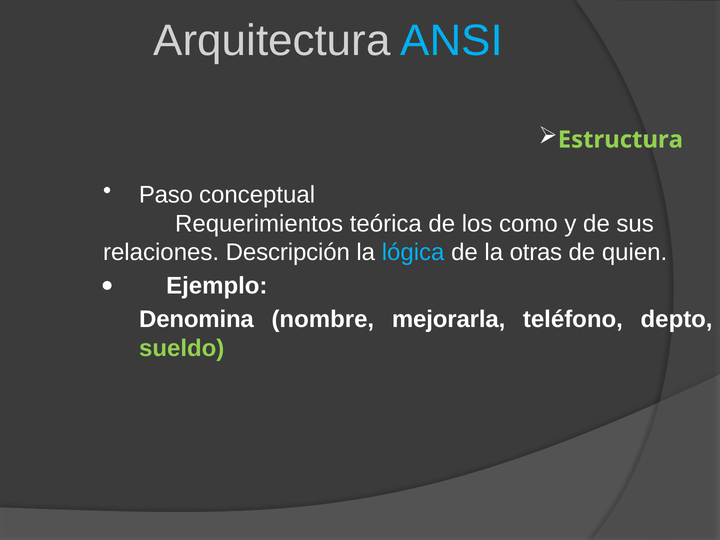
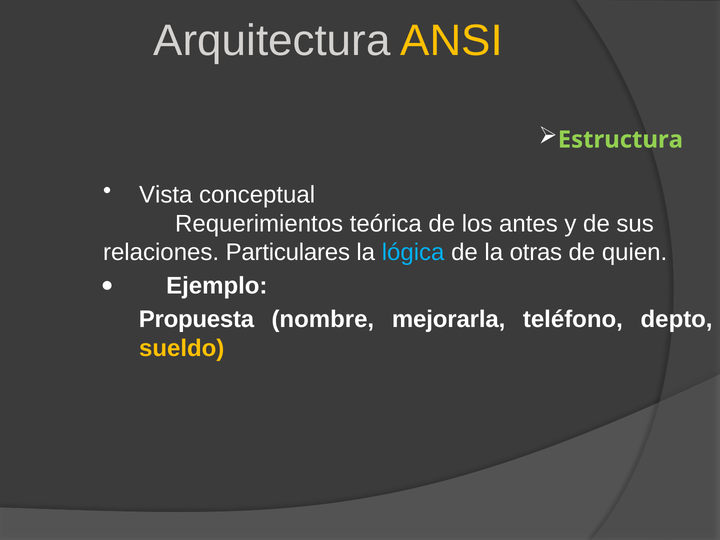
ANSI colour: light blue -> yellow
Paso: Paso -> Vista
como: como -> antes
Descripción: Descripción -> Particulares
Denomina: Denomina -> Propuesta
sueldo colour: light green -> yellow
